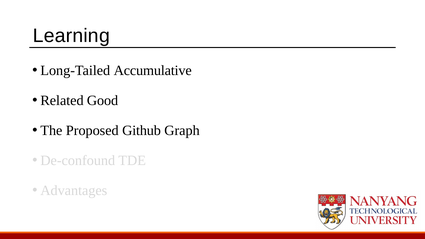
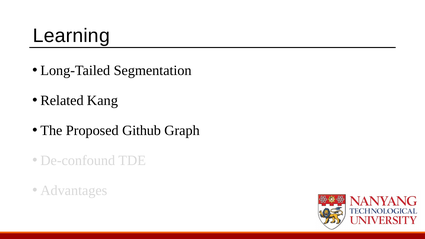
Accumulative: Accumulative -> Segmentation
Good: Good -> Kang
